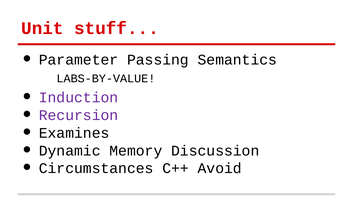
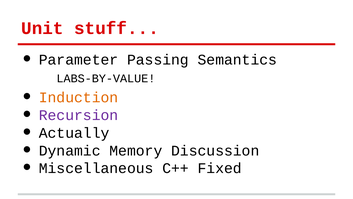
Induction colour: purple -> orange
Examines: Examines -> Actually
Circumstances: Circumstances -> Miscellaneous
Avoid: Avoid -> Fixed
